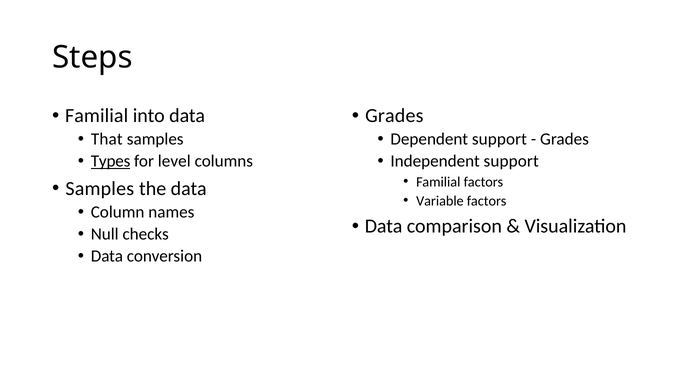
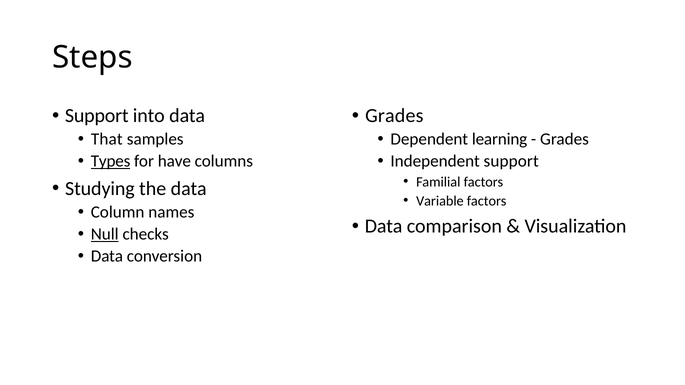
Familial at (97, 116): Familial -> Support
Dependent support: support -> learning
level: level -> have
Samples at (100, 189): Samples -> Studying
Null underline: none -> present
